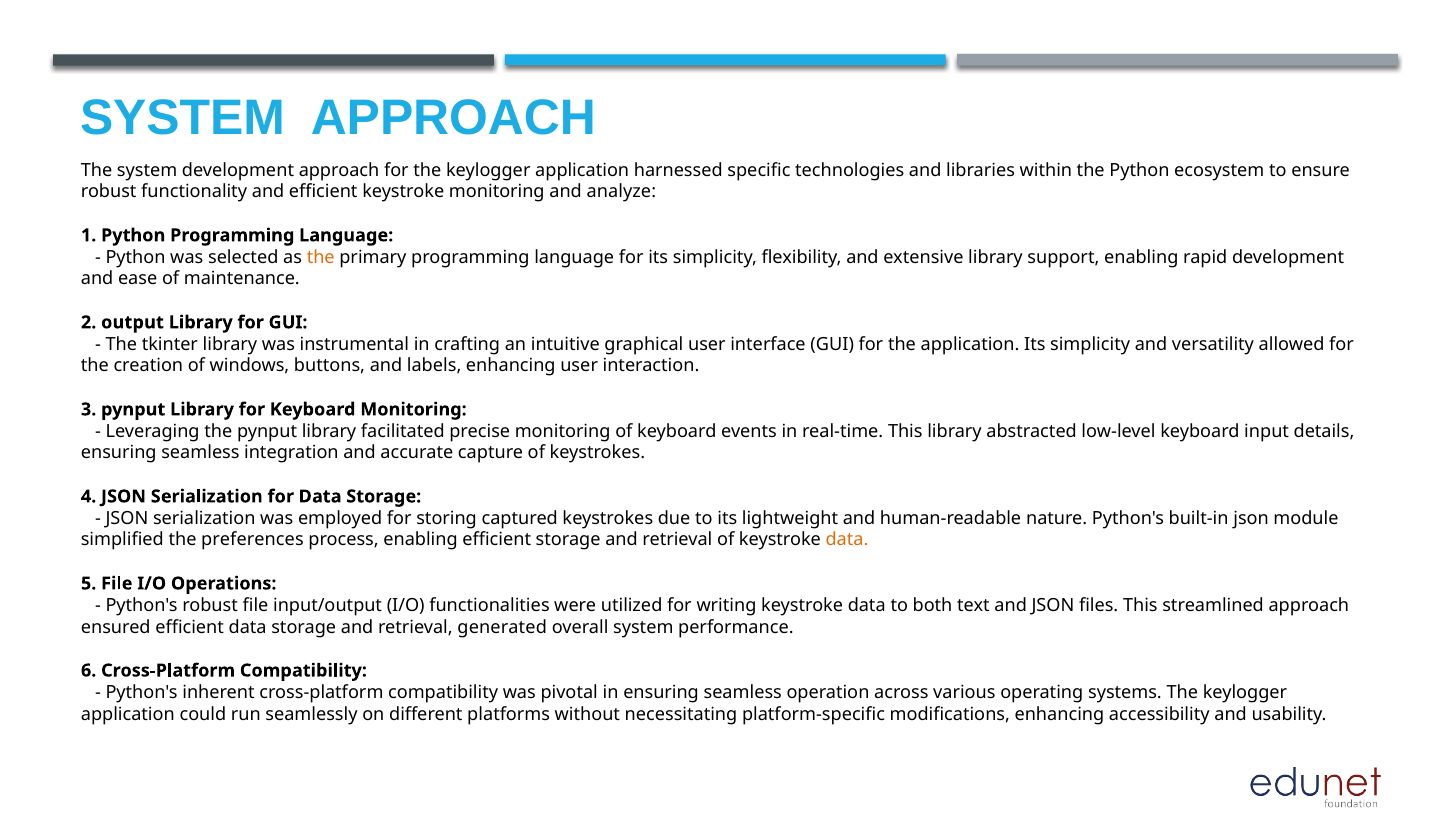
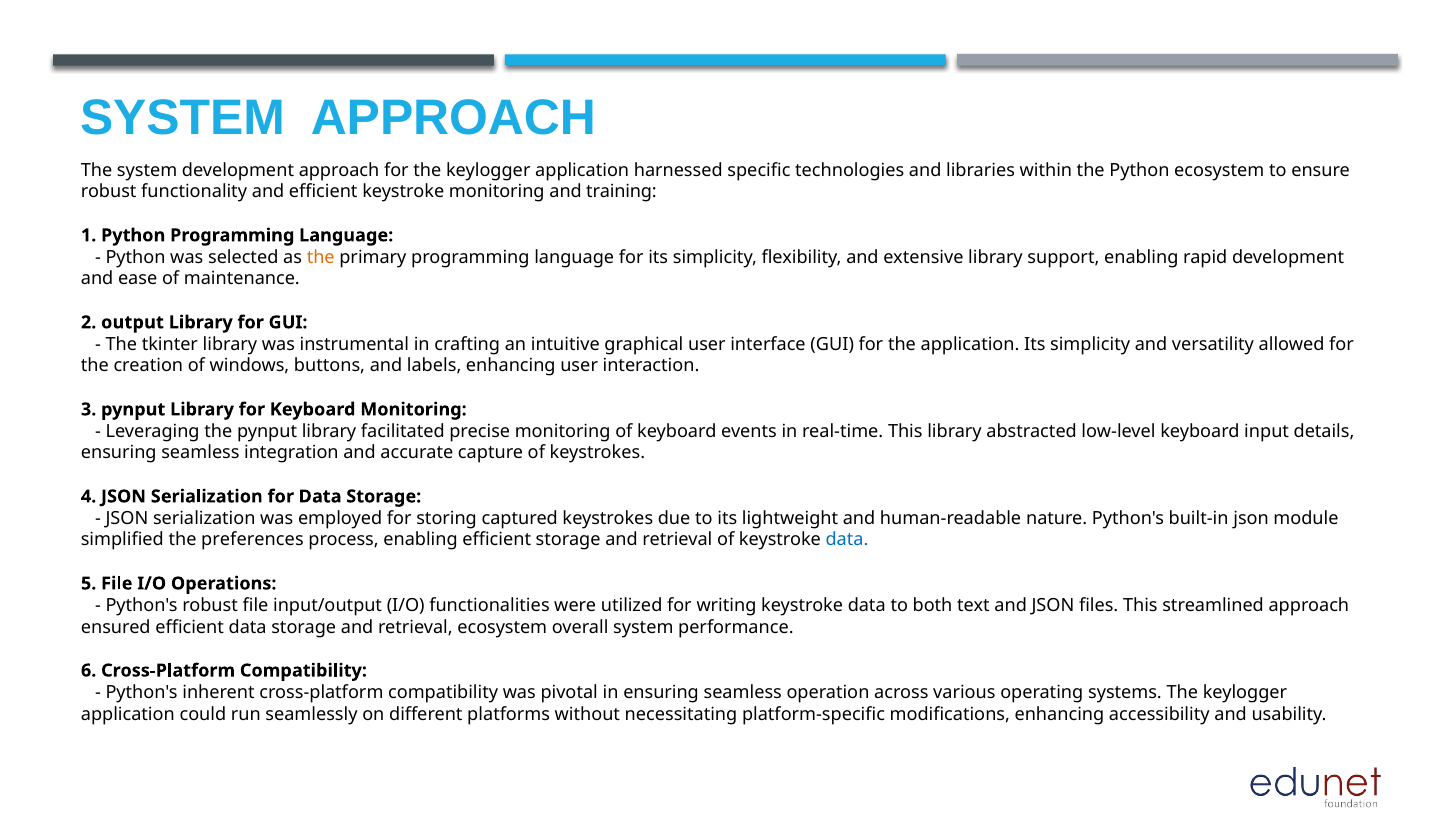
analyze: analyze -> training
data at (847, 540) colour: orange -> blue
retrieval generated: generated -> ecosystem
